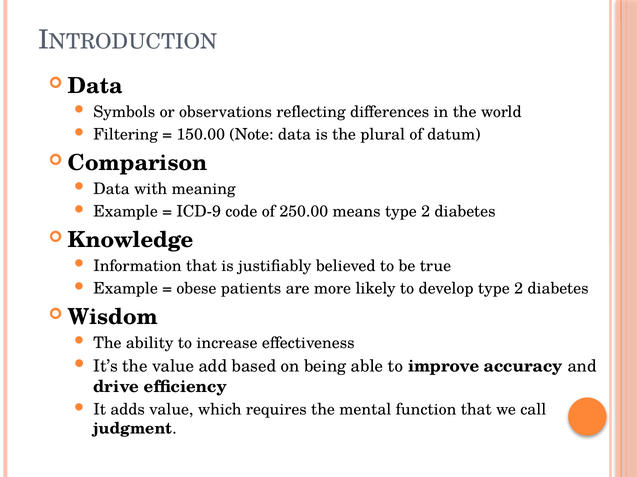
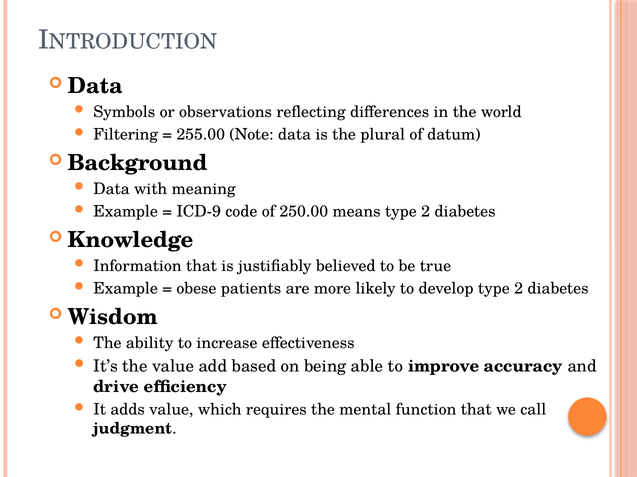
150.00: 150.00 -> 255.00
Comparison: Comparison -> Background
